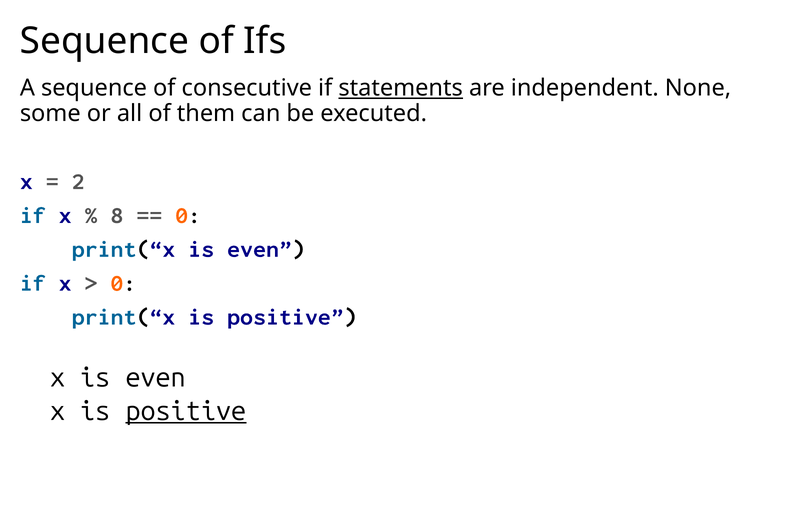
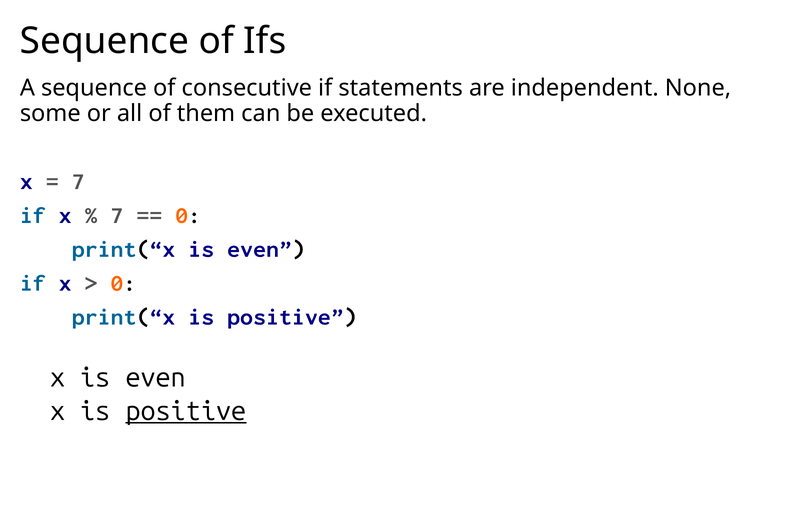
statements underline: present -> none
2 at (78, 181): 2 -> 7
8 at (117, 215): 8 -> 7
